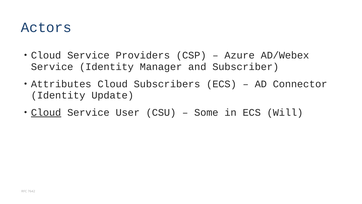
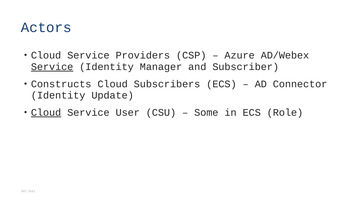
Service at (52, 67) underline: none -> present
Attributes: Attributes -> Constructs
Will: Will -> Role
